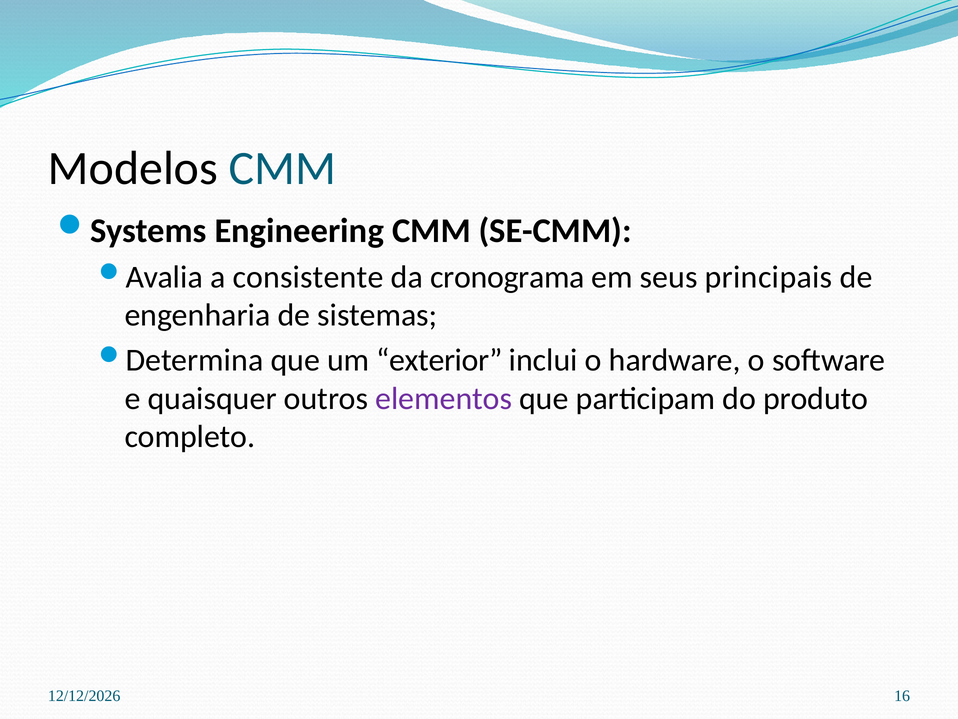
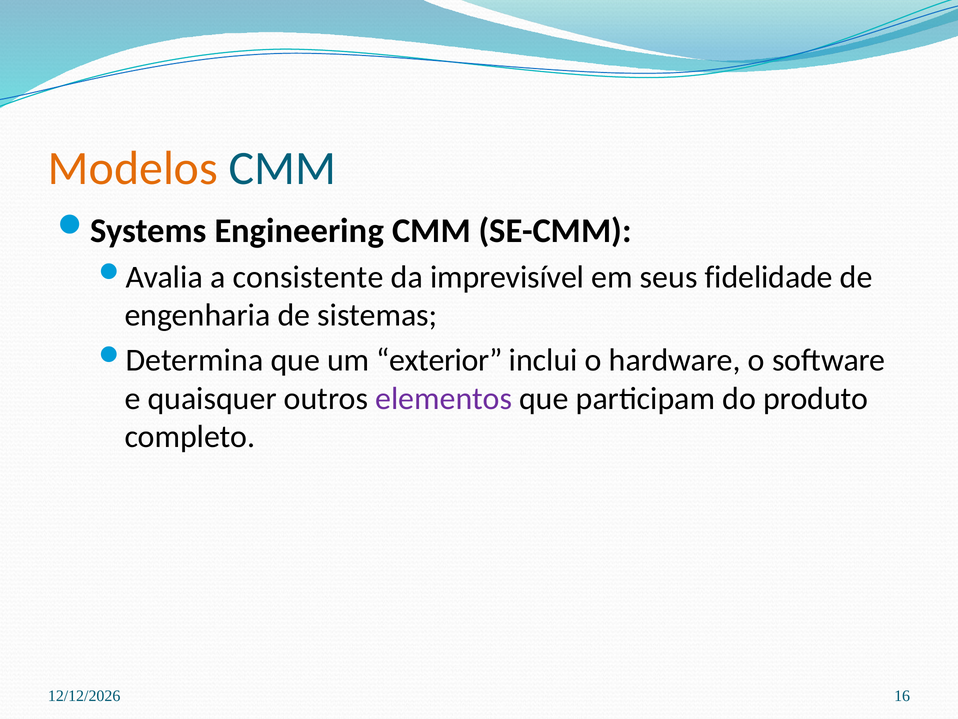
Modelos colour: black -> orange
cronograma: cronograma -> imprevisível
principais: principais -> fidelidade
